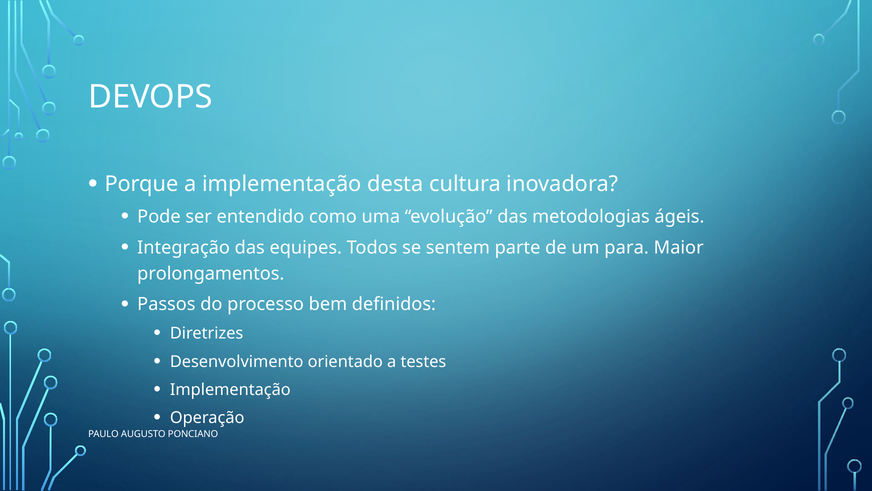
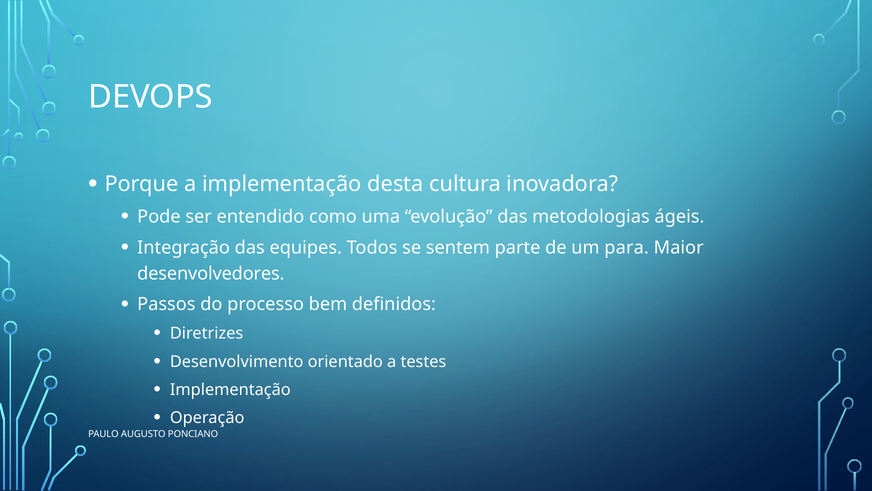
prolongamentos: prolongamentos -> desenvolvedores
